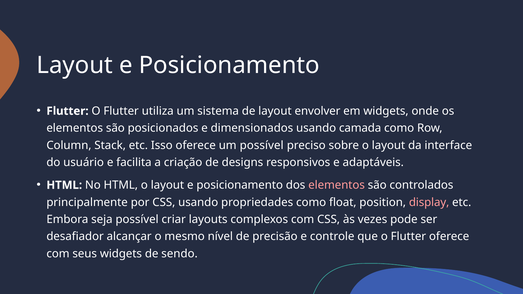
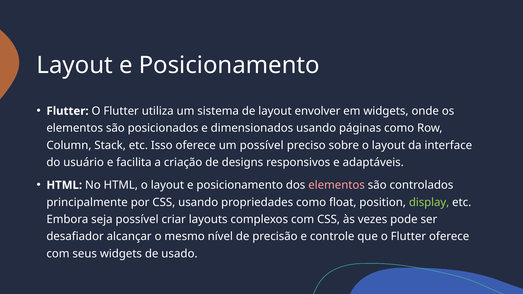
camada: camada -> páginas
display colour: pink -> light green
sendo: sendo -> usado
